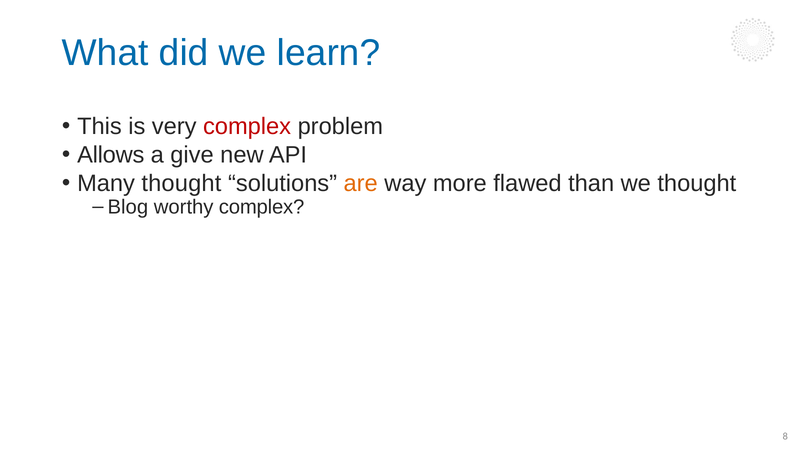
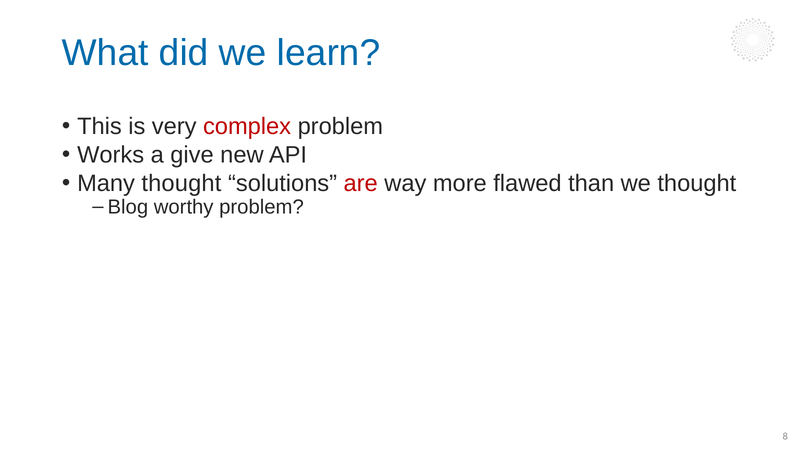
Allows: Allows -> Works
are colour: orange -> red
worthy complex: complex -> problem
